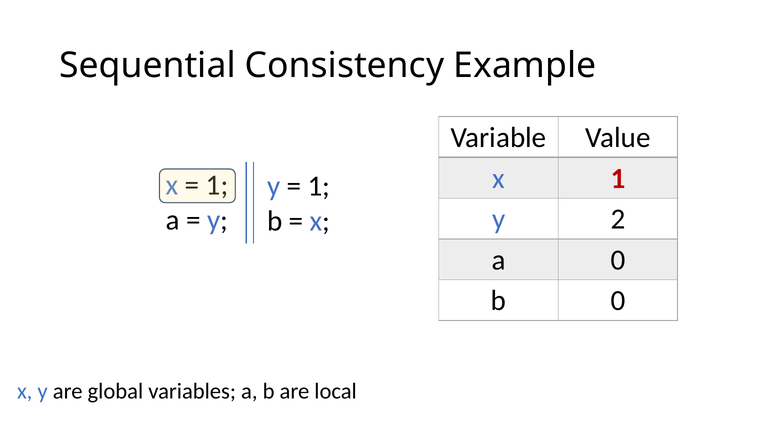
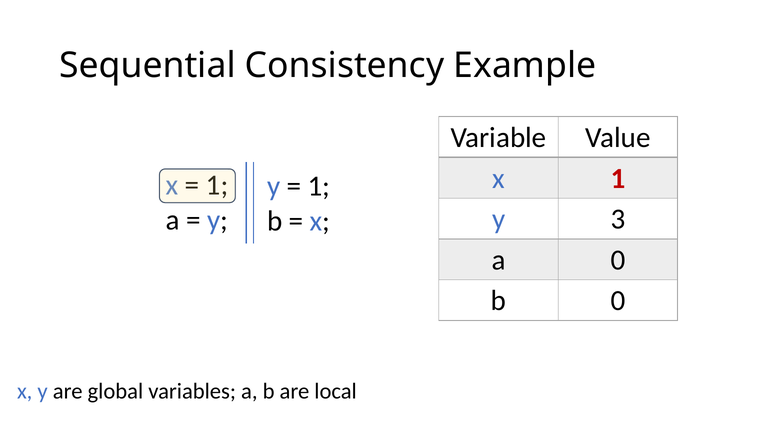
2: 2 -> 3
